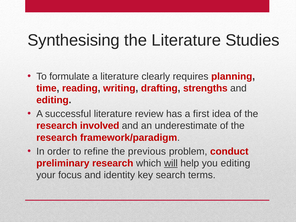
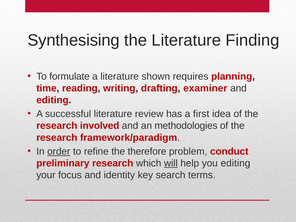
Studies: Studies -> Finding
clearly: clearly -> shown
strengths: strengths -> examiner
underestimate: underestimate -> methodologies
order underline: none -> present
previous: previous -> therefore
